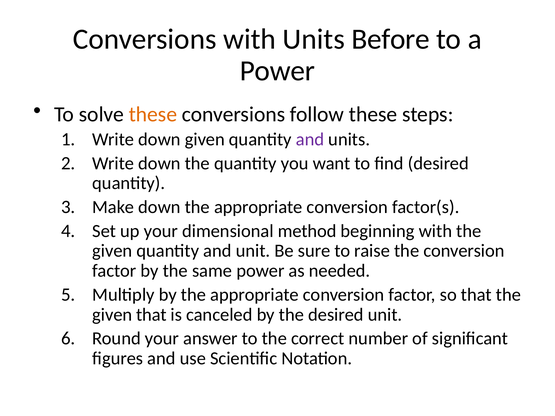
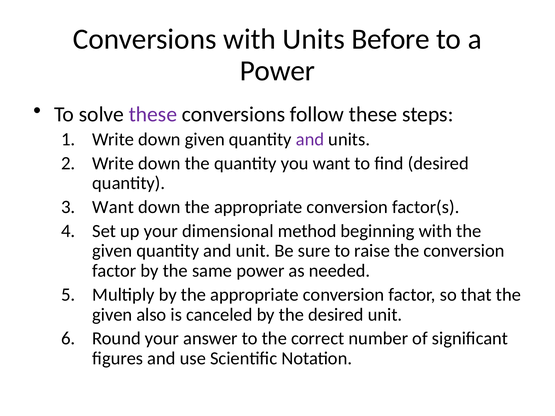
these at (153, 114) colour: orange -> purple
Make at (113, 207): Make -> Want
given that: that -> also
